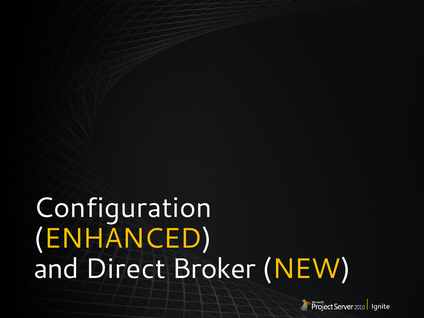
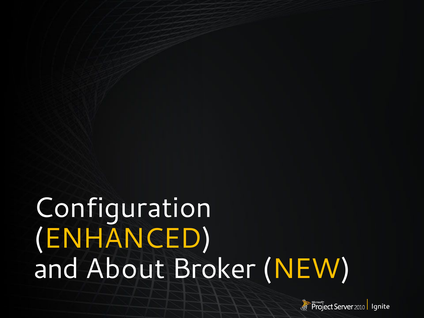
Direct: Direct -> About
